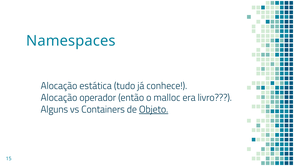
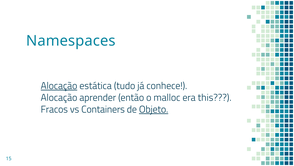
Alocação at (59, 85) underline: none -> present
operador: operador -> aprender
livro: livro -> this
Alguns: Alguns -> Fracos
